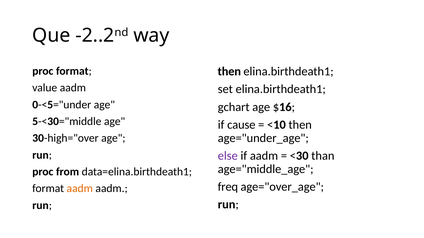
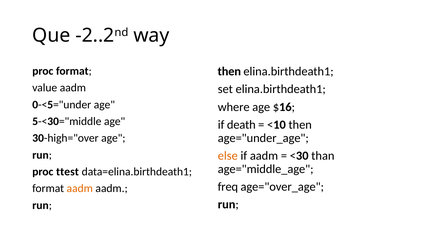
gchart: gchart -> where
cause: cause -> death
else colour: purple -> orange
from: from -> ttest
